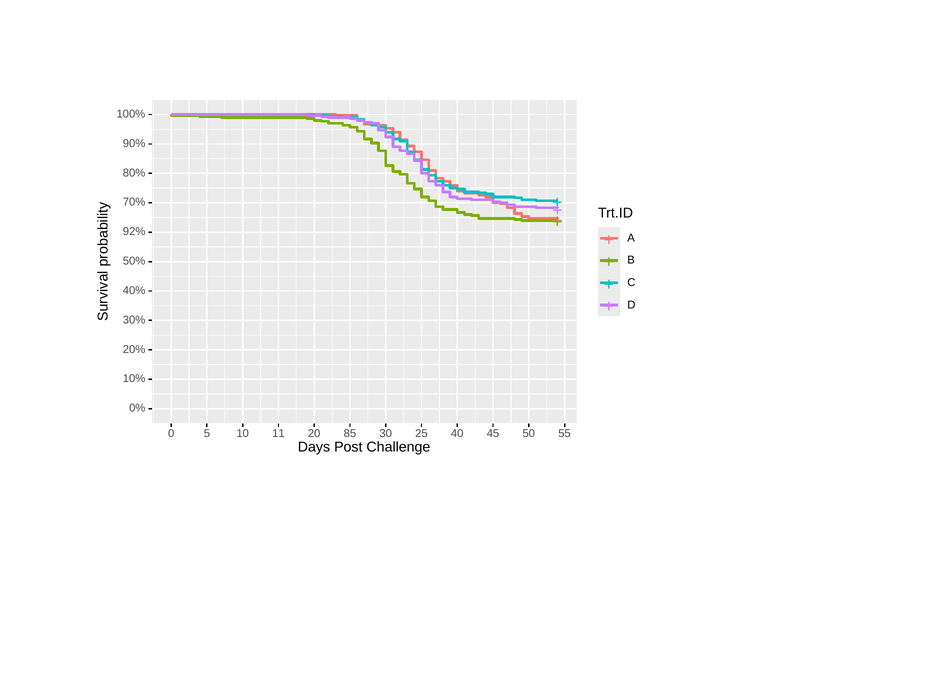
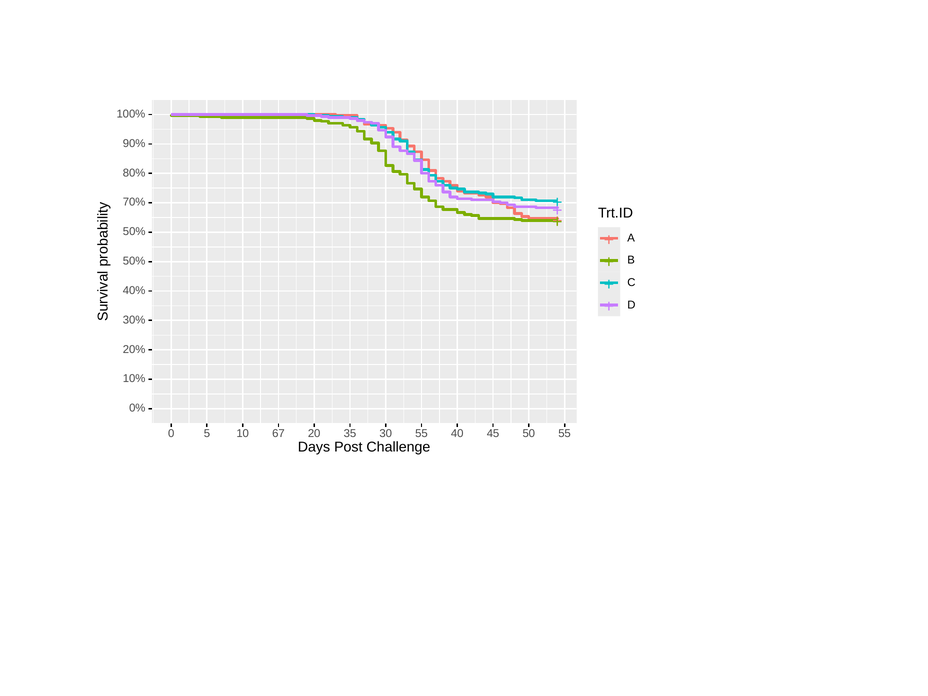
92% at (134, 232): 92% -> 50%
11: 11 -> 67
85: 85 -> 35
30 25: 25 -> 55
